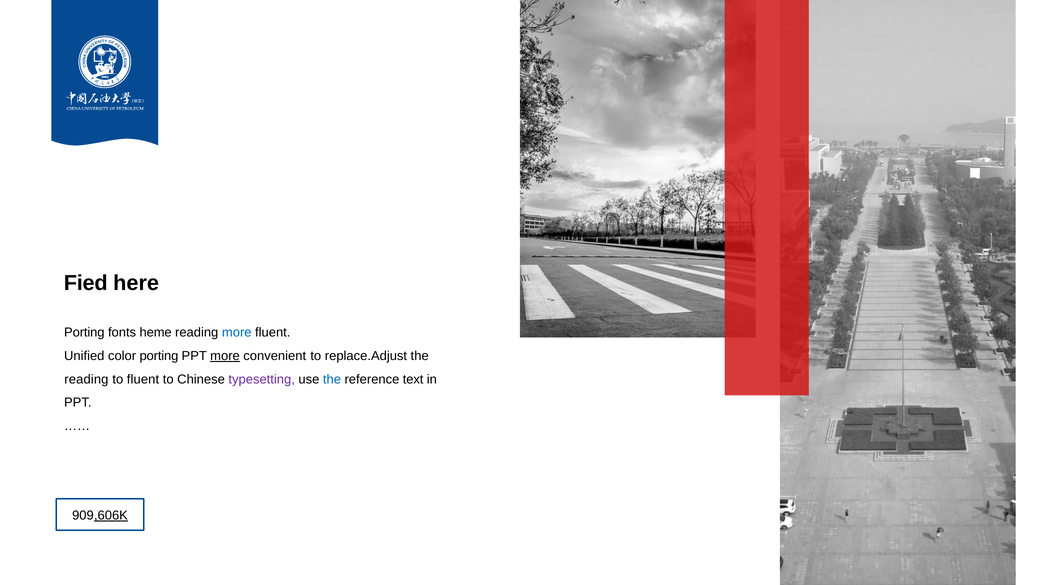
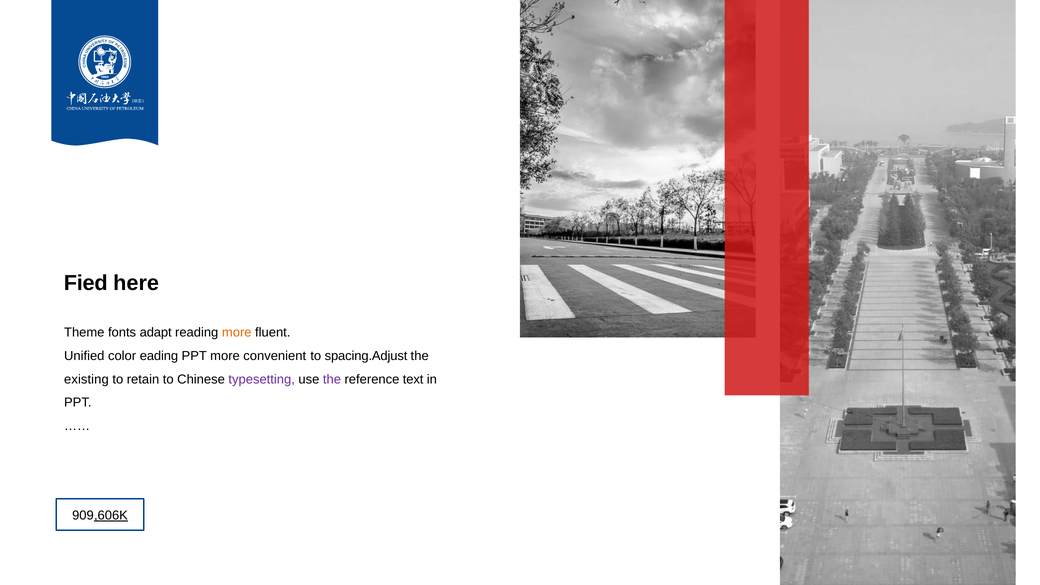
Porting at (84, 332): Porting -> Theme
heme: heme -> adapt
more at (237, 332) colour: blue -> orange
color porting: porting -> eading
more at (225, 356) underline: present -> none
replace.Adjust: replace.Adjust -> spacing.Adjust
reading at (86, 379): reading -> existing
to fluent: fluent -> retain
the at (332, 379) colour: blue -> purple
